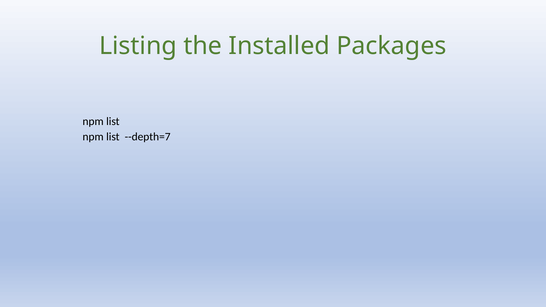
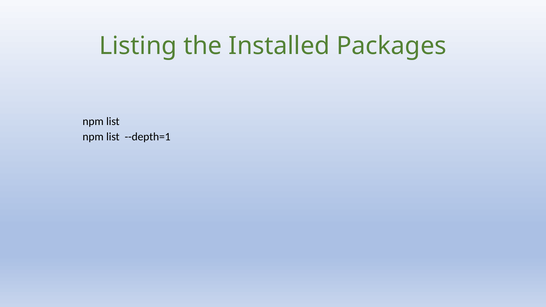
--depth=7: --depth=7 -> --depth=1
